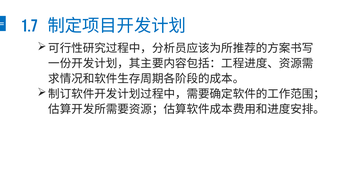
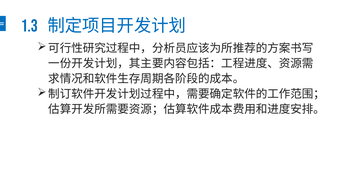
1.7: 1.7 -> 1.3
